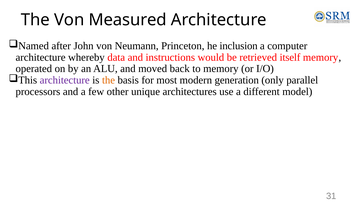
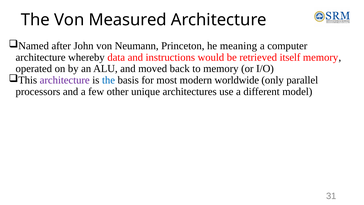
inclusion: inclusion -> meaning
the at (108, 80) colour: orange -> blue
generation: generation -> worldwide
